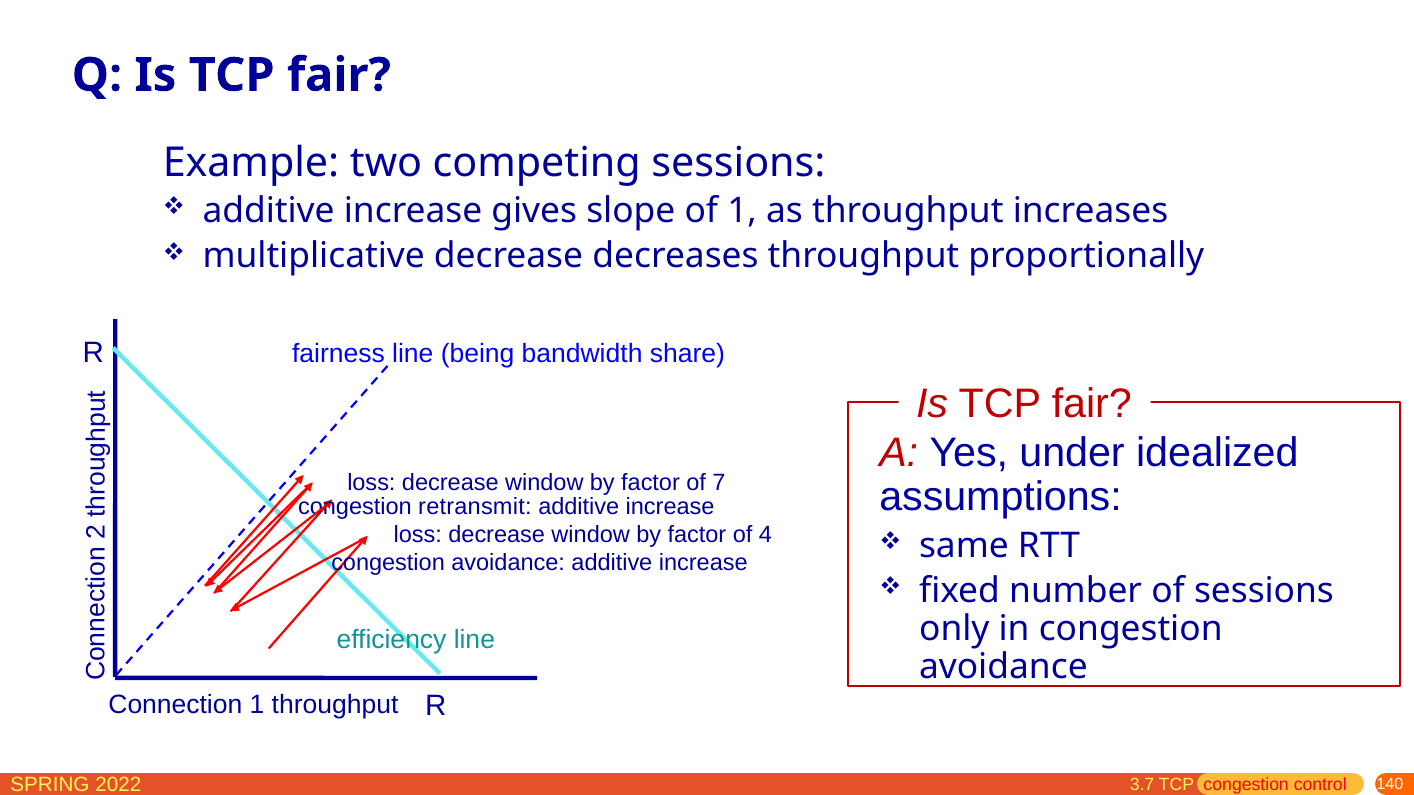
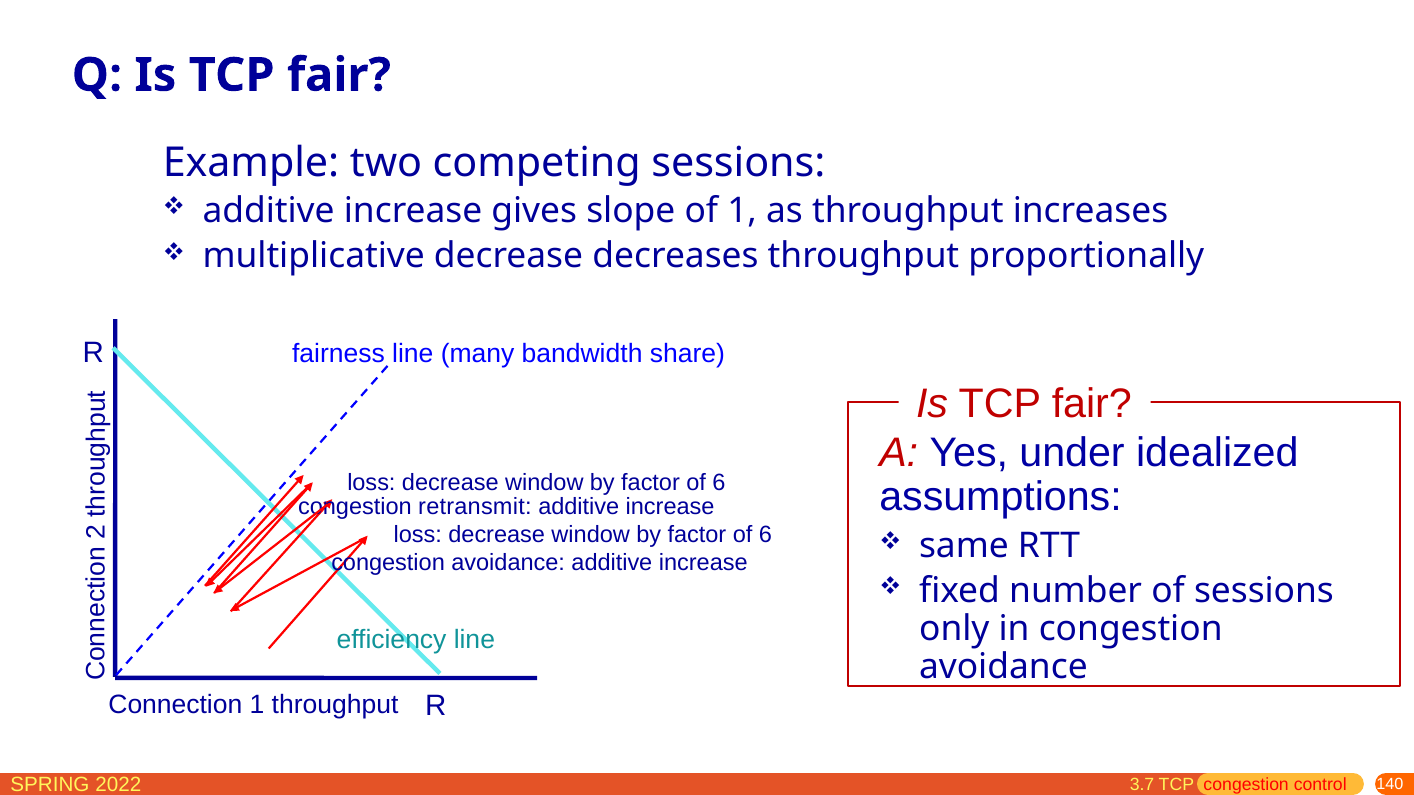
being: being -> many
7 at (719, 483): 7 -> 6
4 at (765, 535): 4 -> 6
